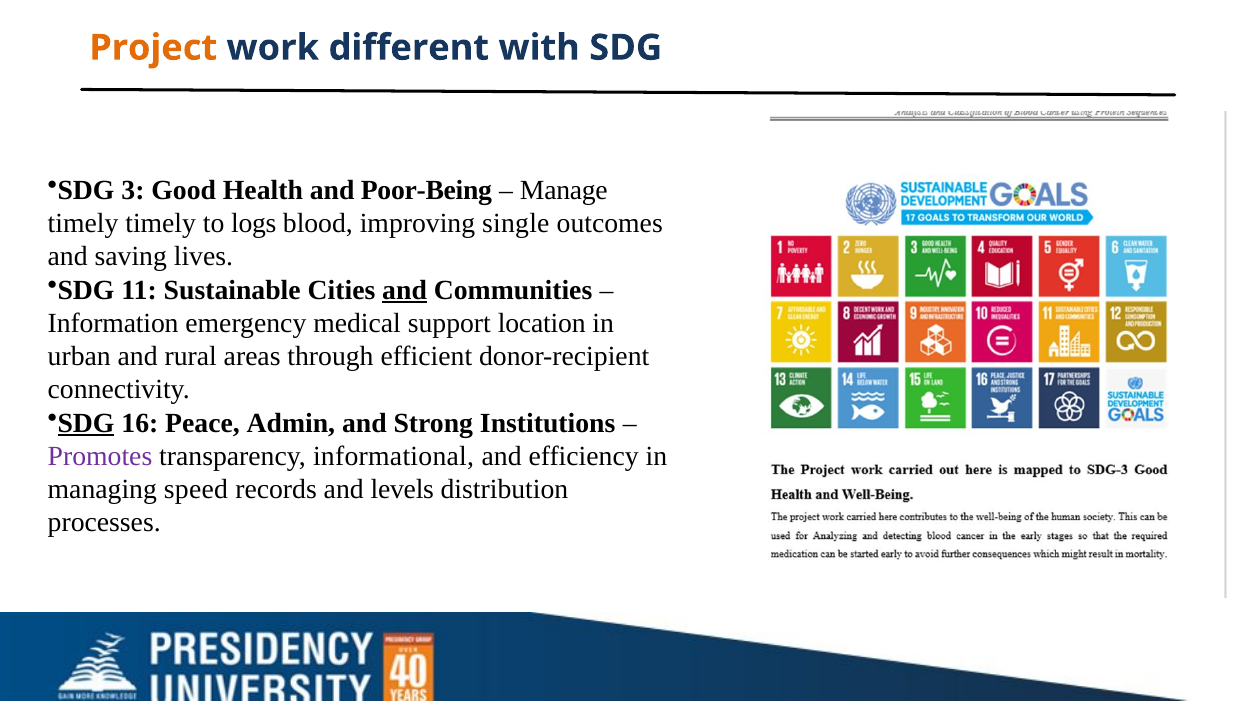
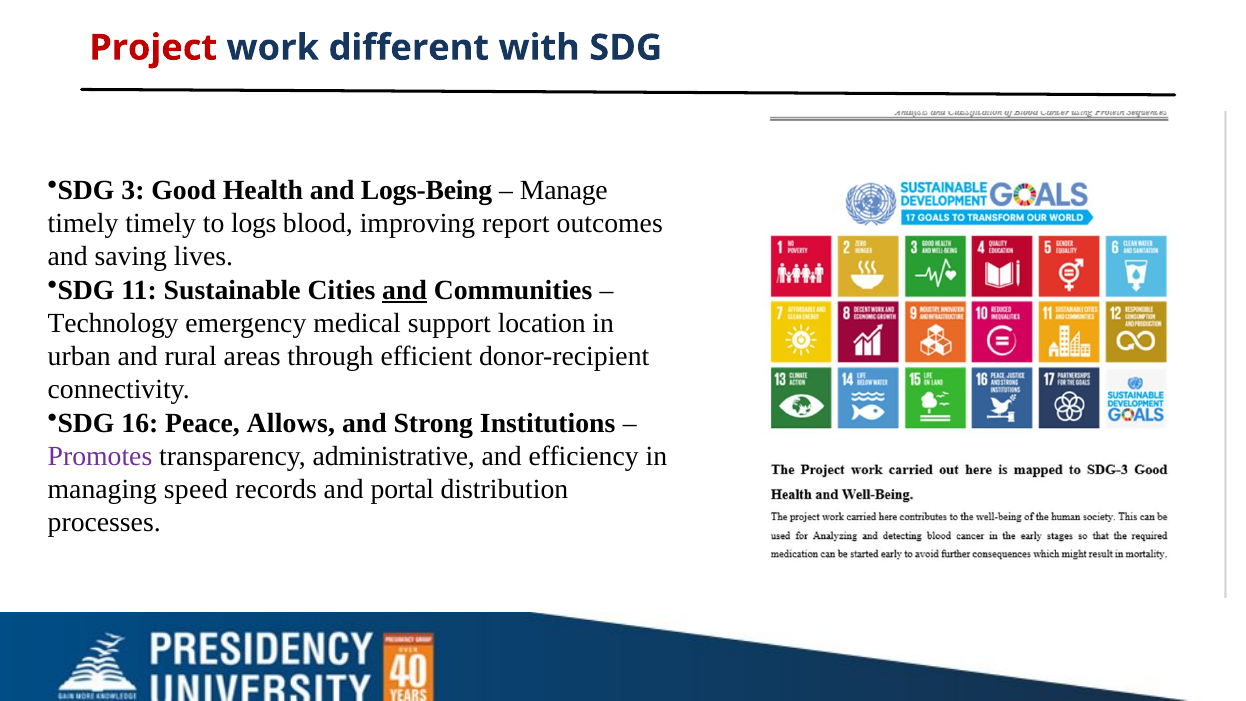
Project colour: orange -> red
Poor-Being: Poor-Being -> Logs-Being
single: single -> report
Information: Information -> Technology
SDG at (86, 423) underline: present -> none
Admin: Admin -> Allows
informational: informational -> administrative
levels: levels -> portal
